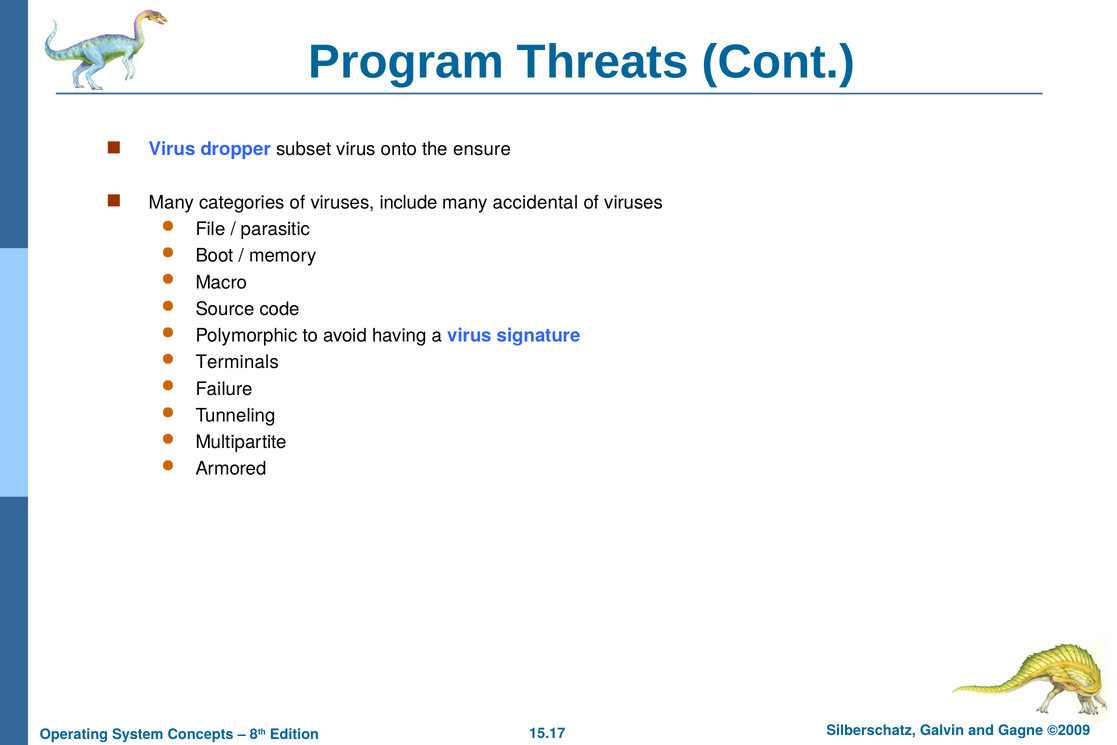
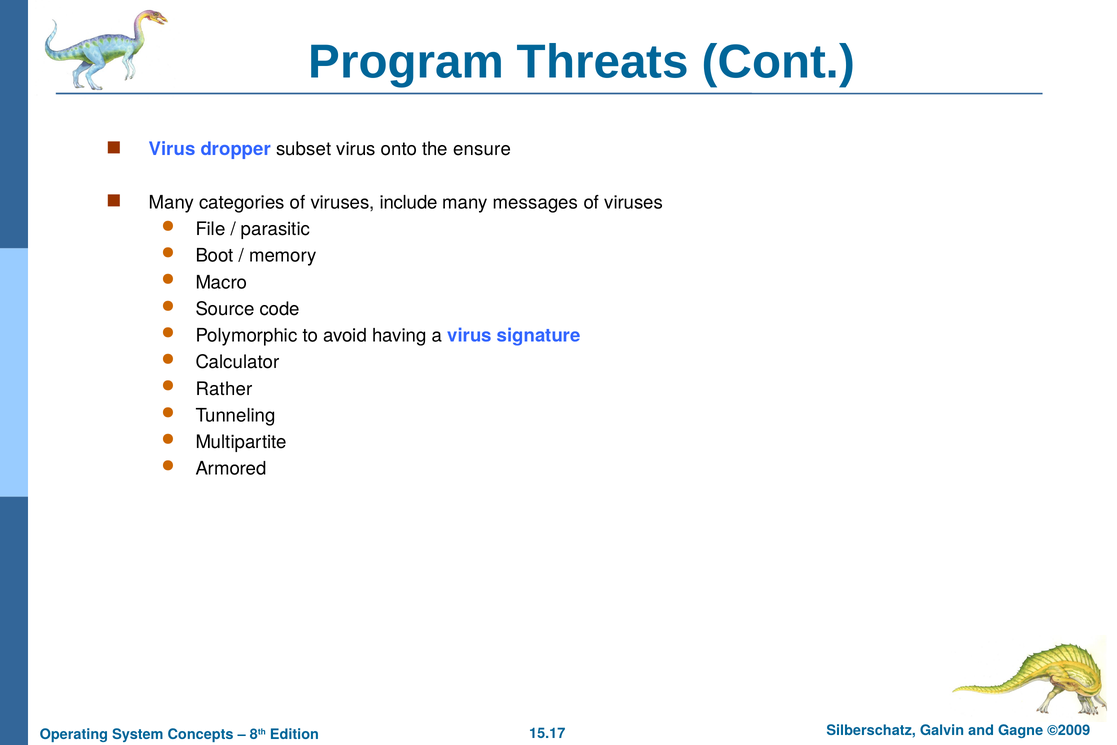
accidental: accidental -> messages
Terminals: Terminals -> Calculator
Failure: Failure -> Rather
